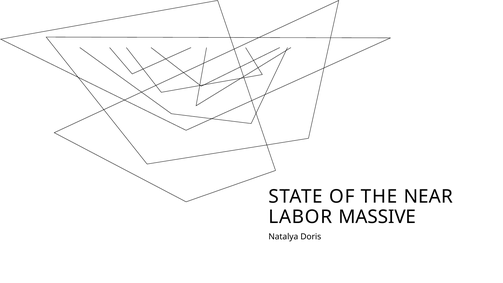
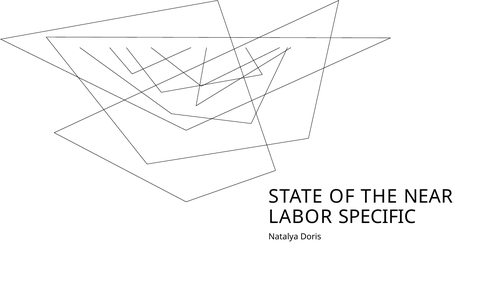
MASSIVE: MASSIVE -> SPECIFIC
